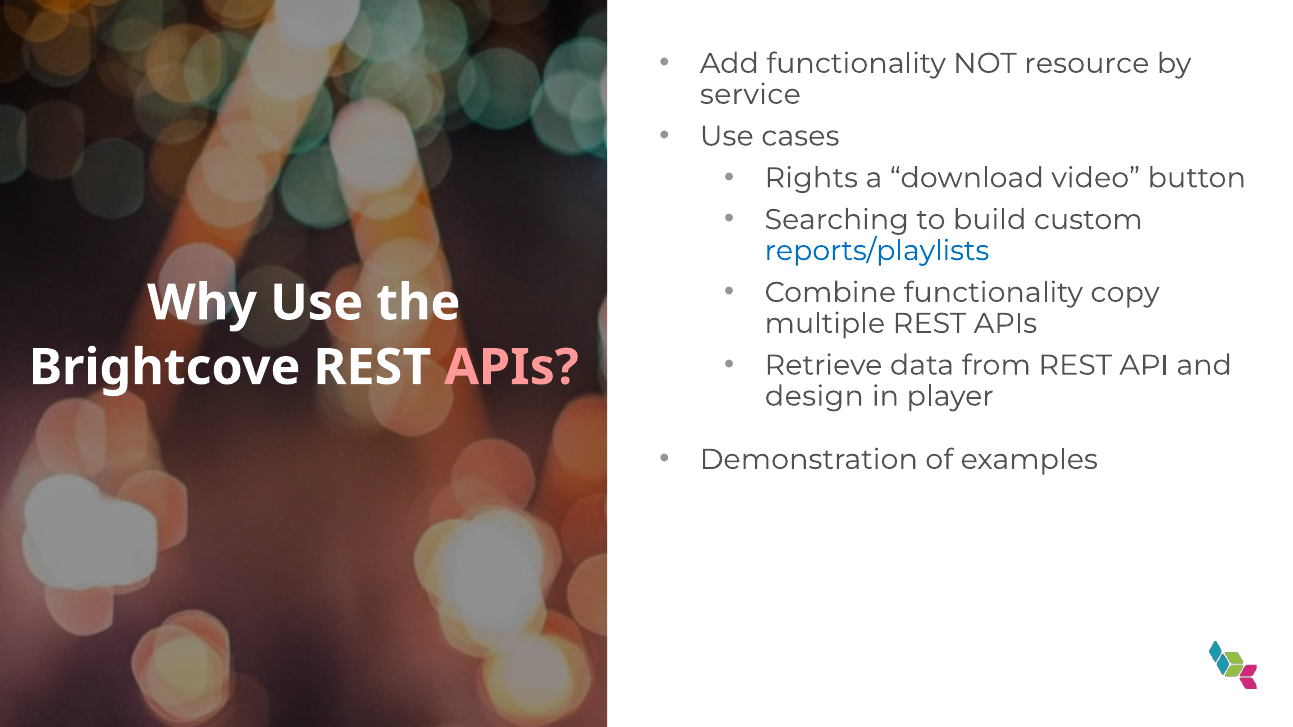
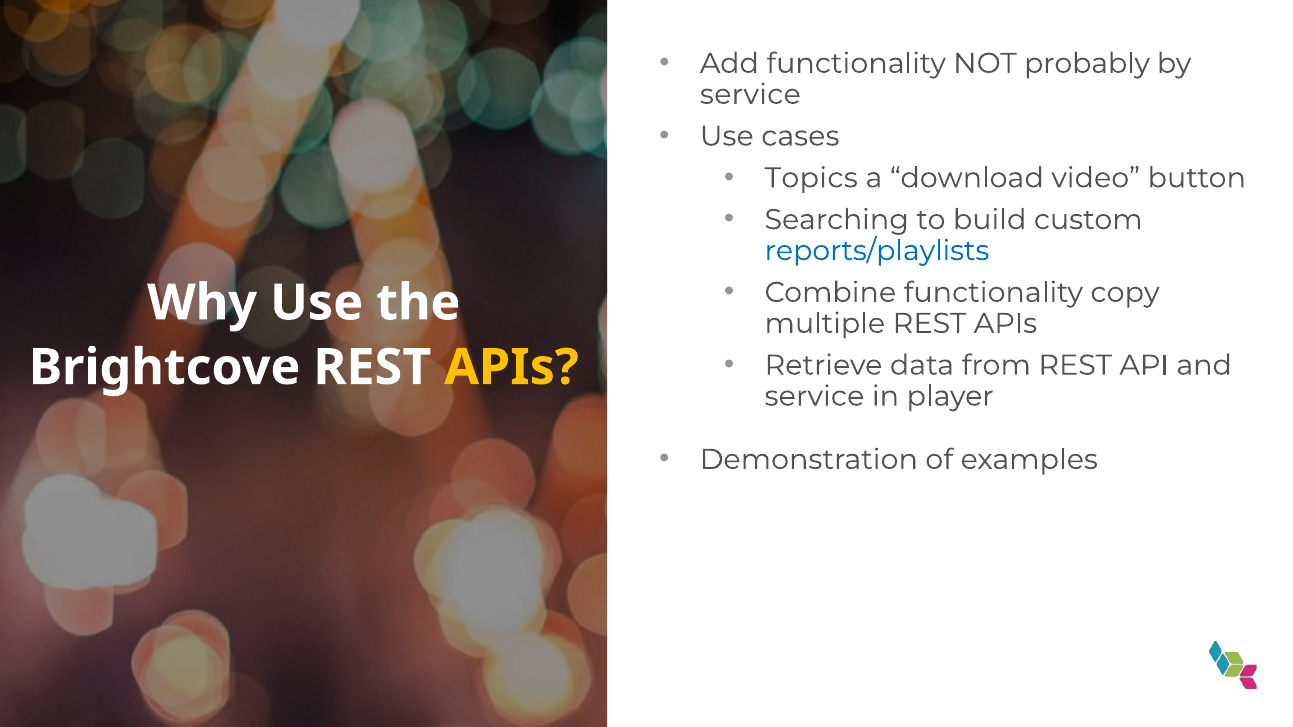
resource: resource -> probably
Rights: Rights -> Topics
APIs at (512, 368) colour: pink -> yellow
design at (814, 396): design -> service
